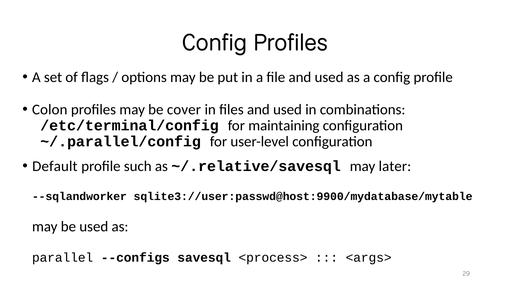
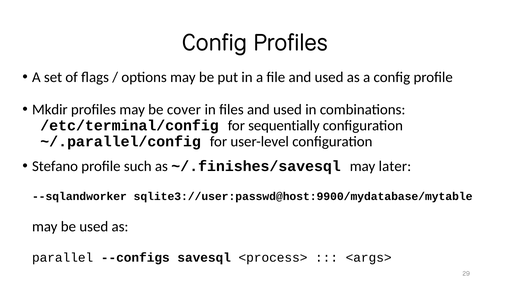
Colon: Colon -> Mkdir
maintaining: maintaining -> sequentially
Default: Default -> Stefano
~/.relative/savesql: ~/.relative/savesql -> ~/.finishes/savesql
